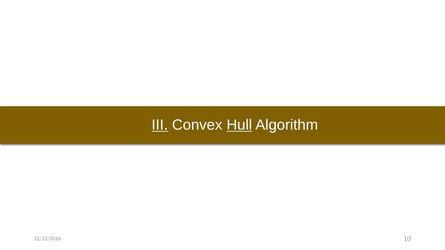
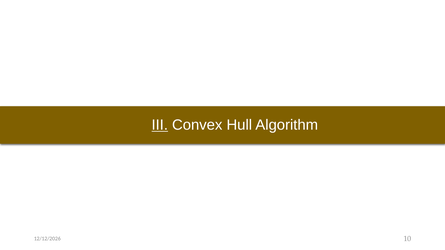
Hull underline: present -> none
